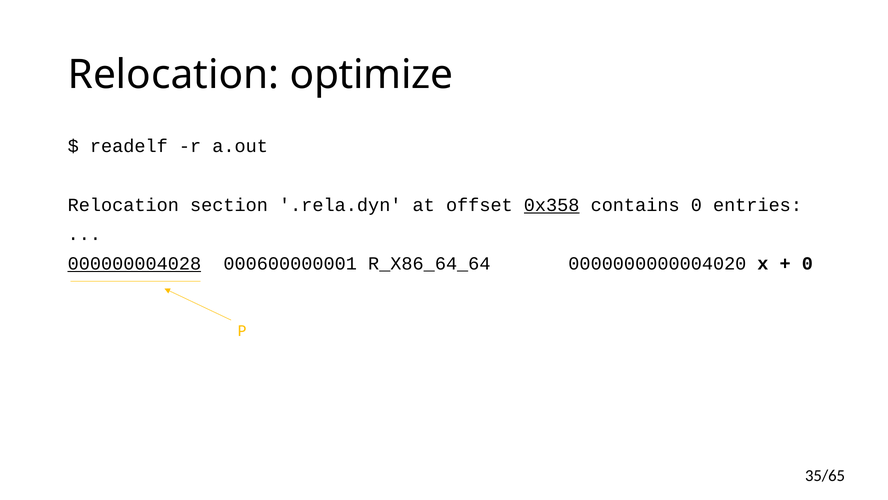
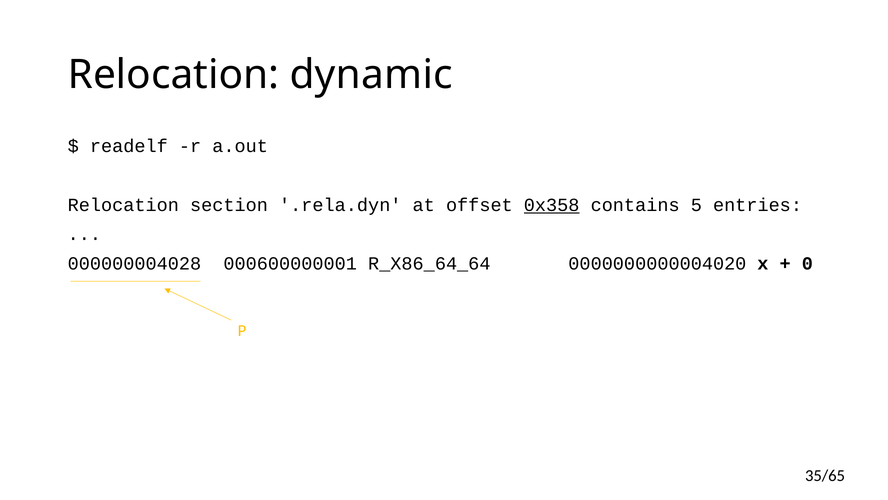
optimize: optimize -> dynamic
contains 0: 0 -> 5
000000004028 underline: present -> none
